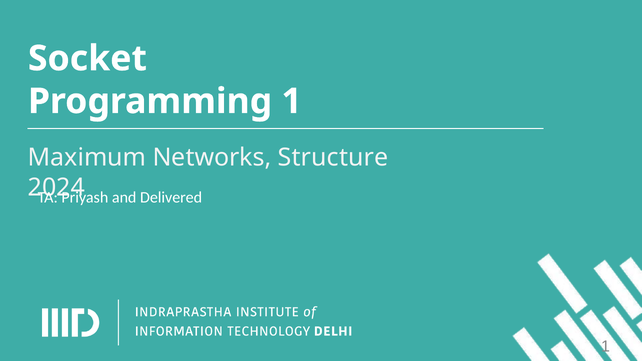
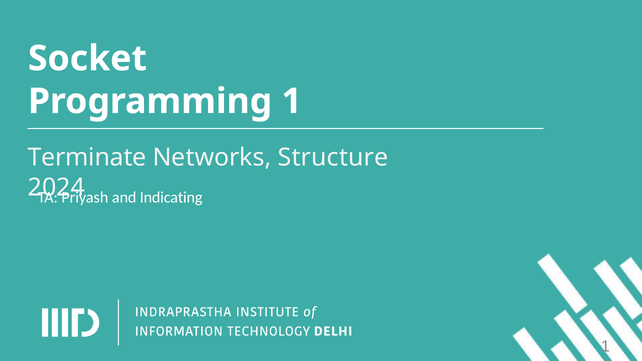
Maximum: Maximum -> Terminate
Delivered: Delivered -> Indicating
